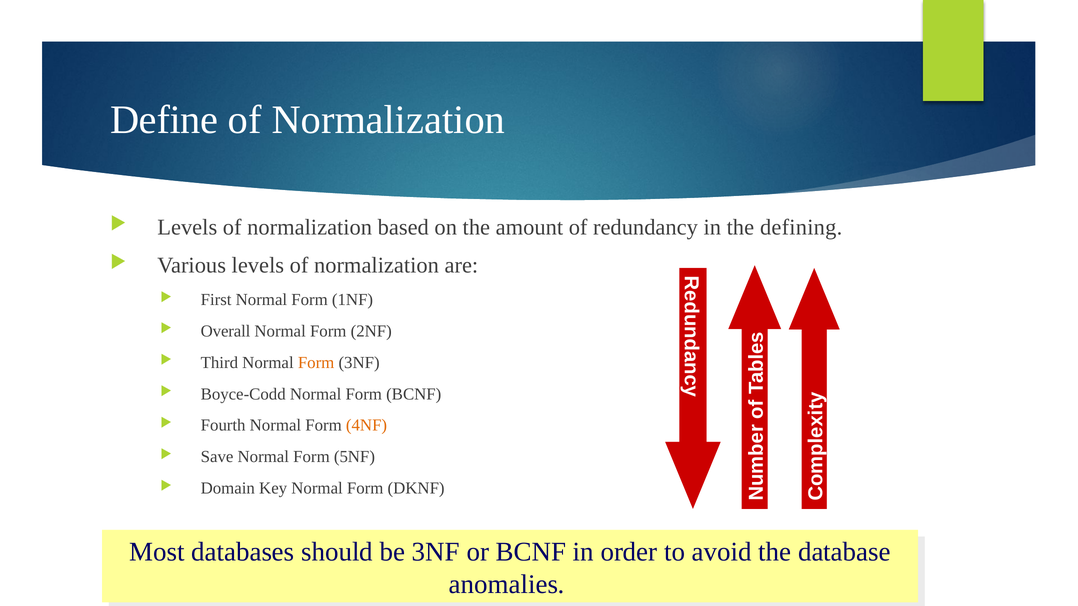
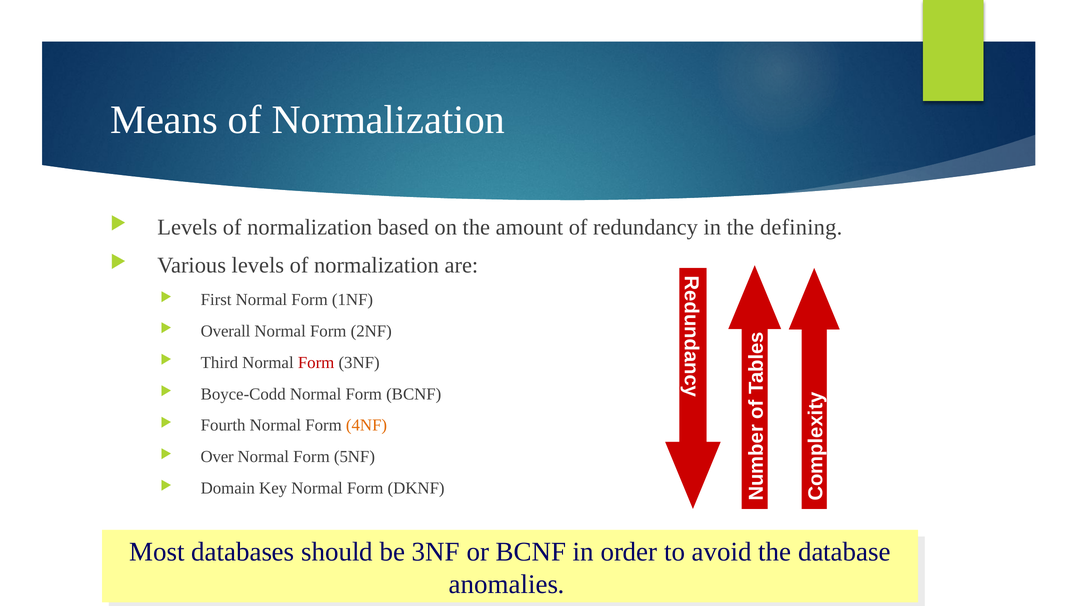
Define: Define -> Means
Form at (316, 363) colour: orange -> red
Save: Save -> Over
